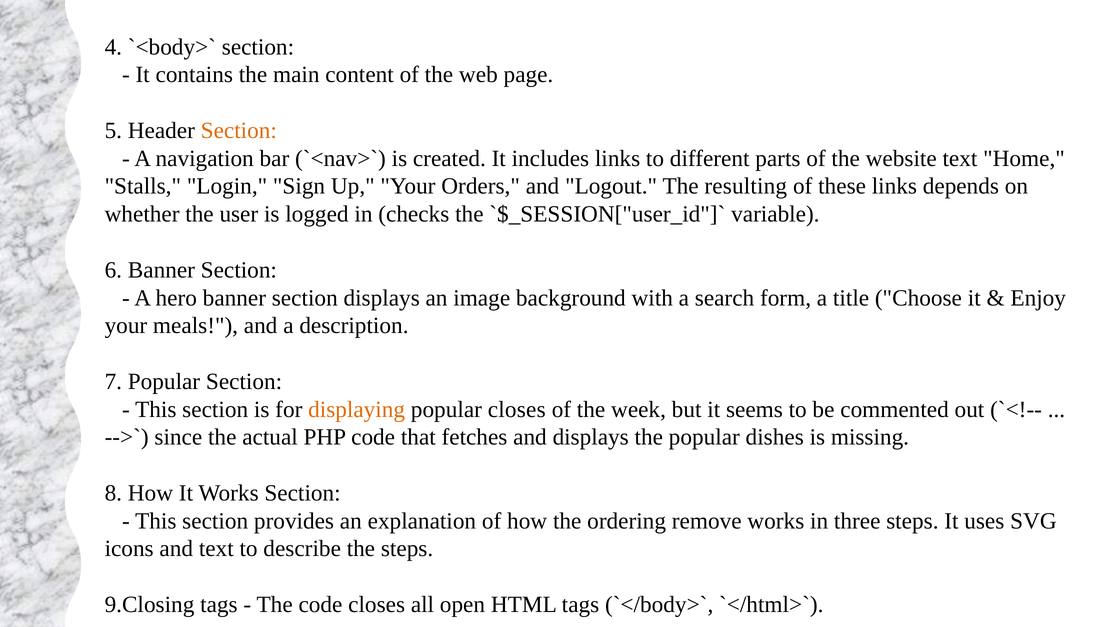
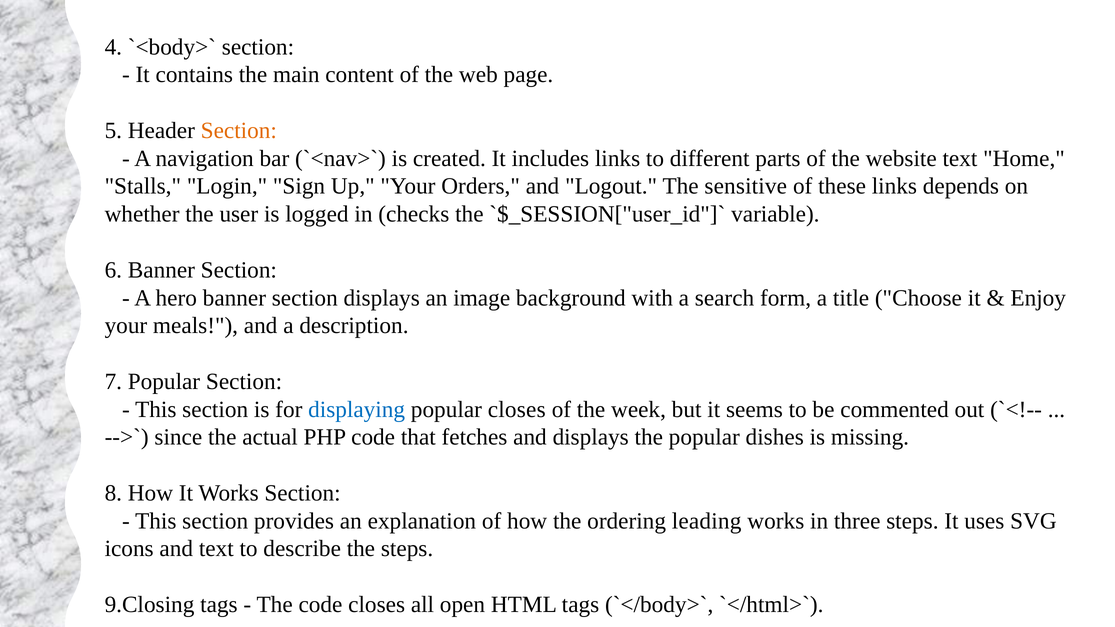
resulting: resulting -> sensitive
displaying colour: orange -> blue
remove: remove -> leading
